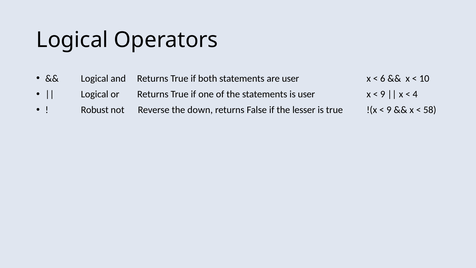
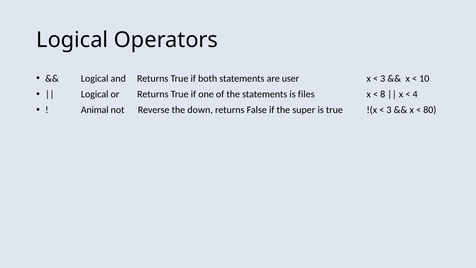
6 at (383, 78): 6 -> 3
is user: user -> files
9 at (383, 94): 9 -> 8
Robust: Robust -> Animal
lesser: lesser -> super
9 at (389, 110): 9 -> 3
58: 58 -> 80
